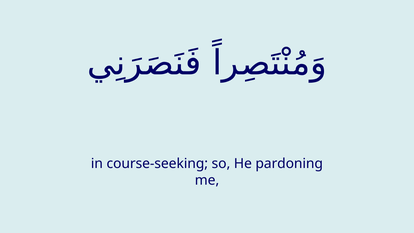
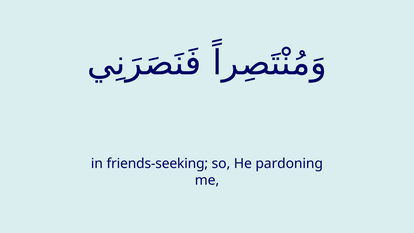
course-seeking: course-seeking -> friends-seeking
